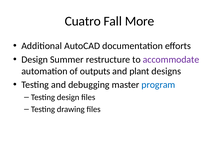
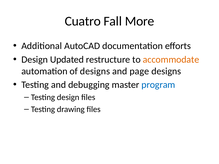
Summer: Summer -> Updated
accommodate colour: purple -> orange
of outputs: outputs -> designs
plant: plant -> page
